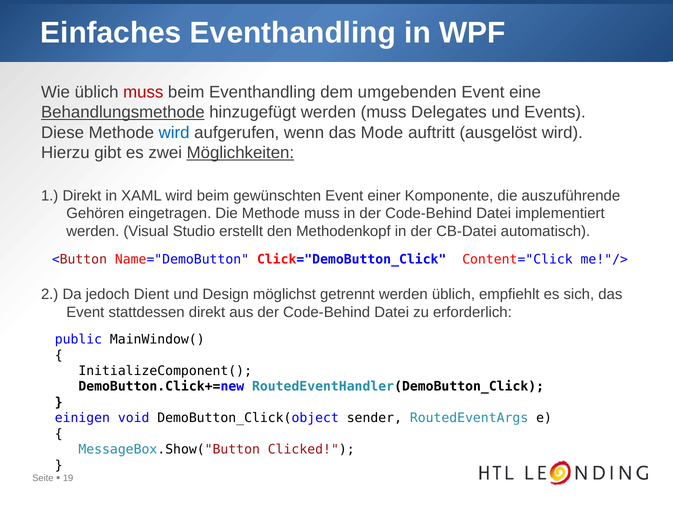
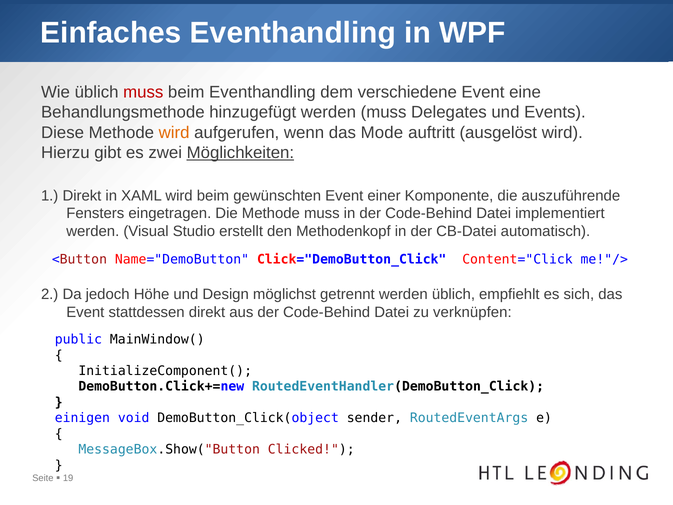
umgebenden: umgebenden -> verschiedene
Behandlungsmethode underline: present -> none
wird at (174, 132) colour: blue -> orange
Gehören: Gehören -> Fensters
Dient: Dient -> Höhe
erforderlich: erforderlich -> verknüpfen
